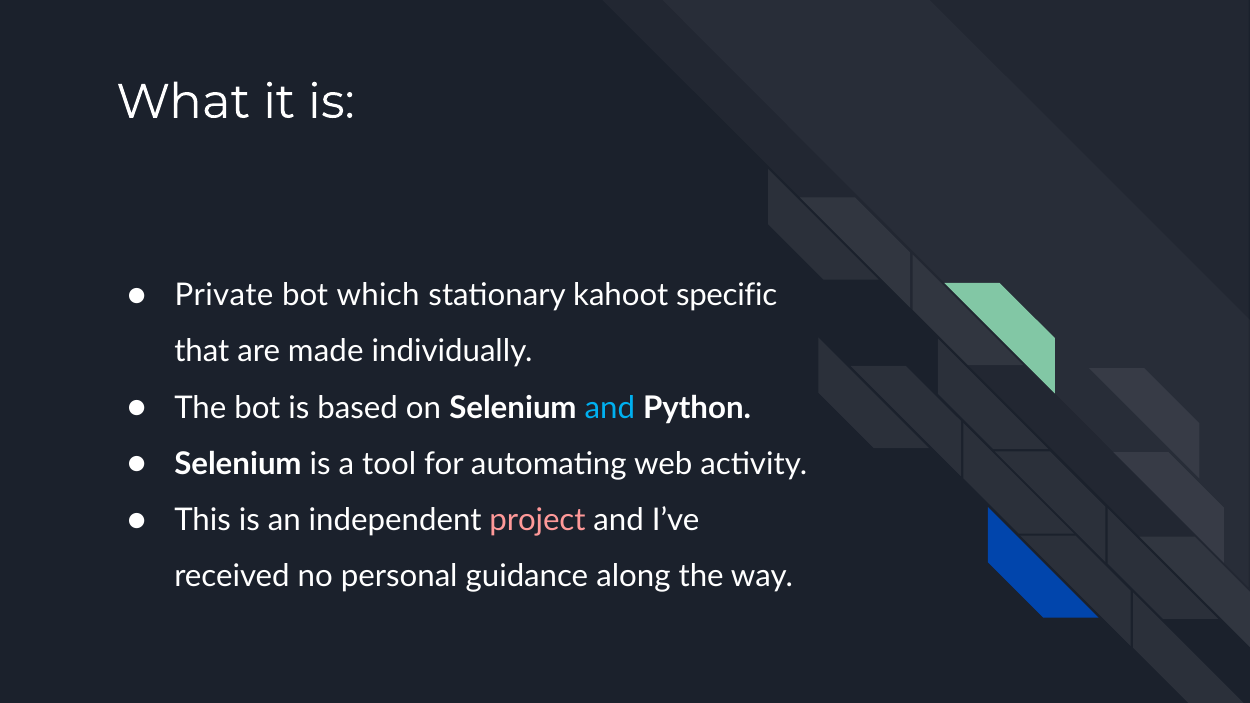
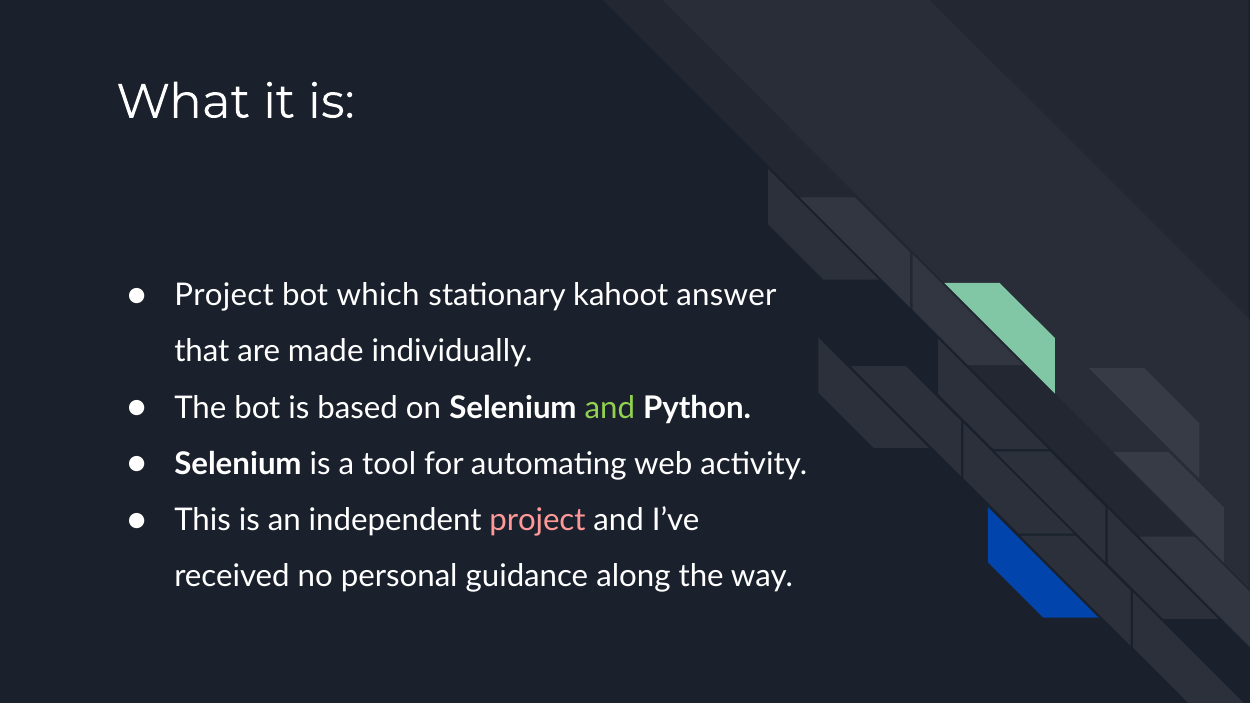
Private at (224, 295): Private -> Project
specific: specific -> answer
and at (610, 408) colour: light blue -> light green
